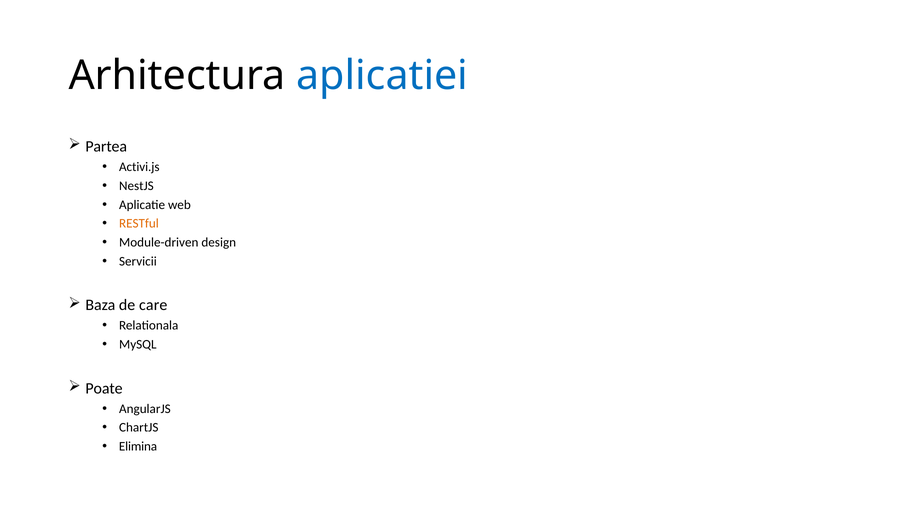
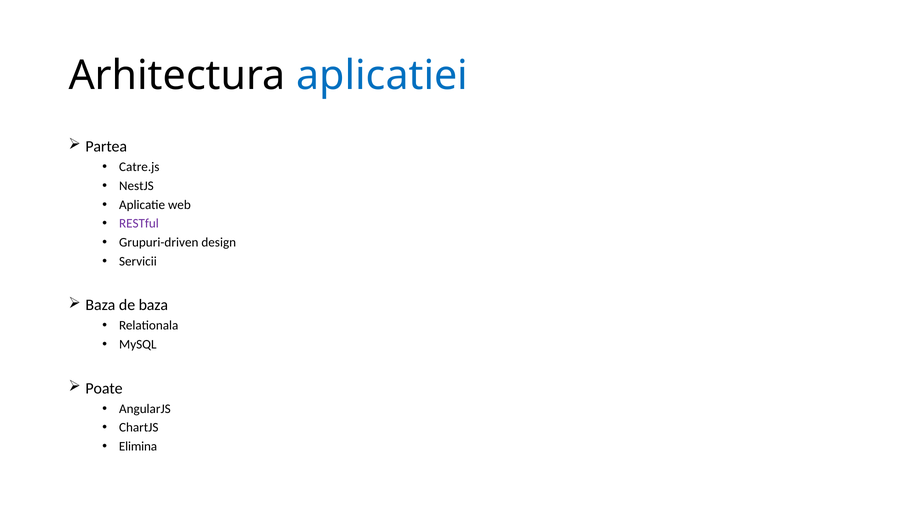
Activi.js: Activi.js -> Catre.js
RESTful colour: orange -> purple
Module-driven: Module-driven -> Grupuri-driven
de care: care -> baza
